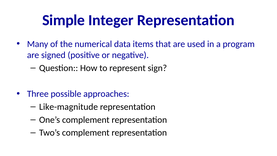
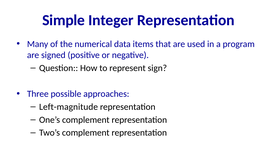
Like-magnitude: Like-magnitude -> Left-magnitude
